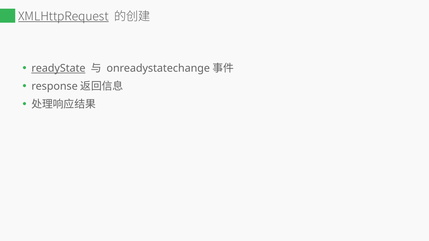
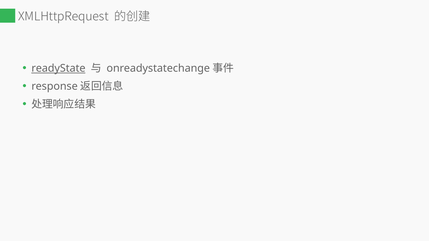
XMLHttpRequest underline: present -> none
